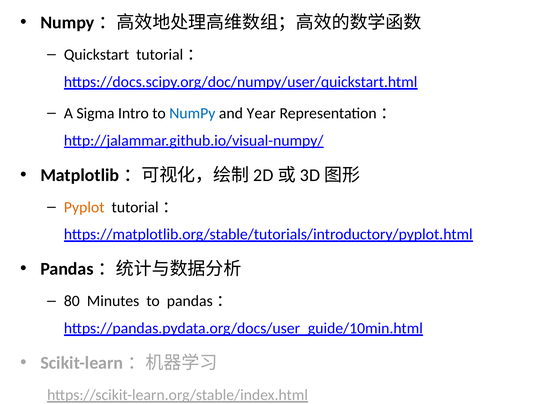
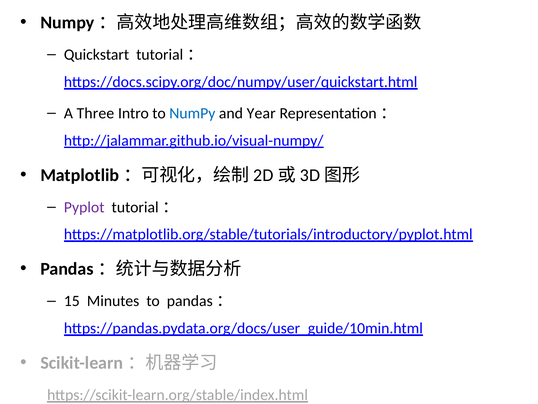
Sigma: Sigma -> Three
Pyplot colour: orange -> purple
80: 80 -> 15
